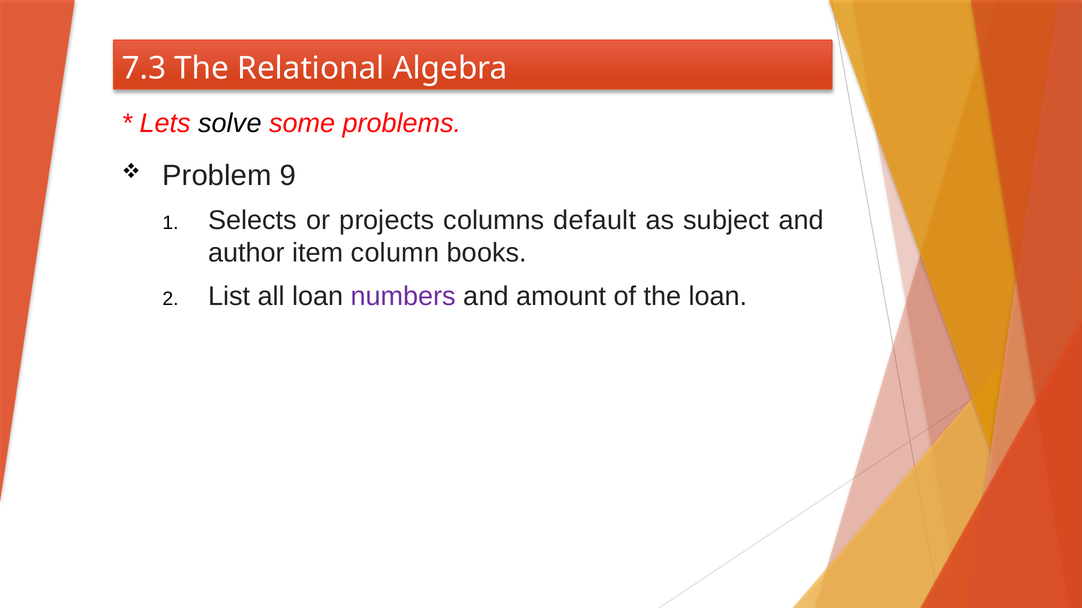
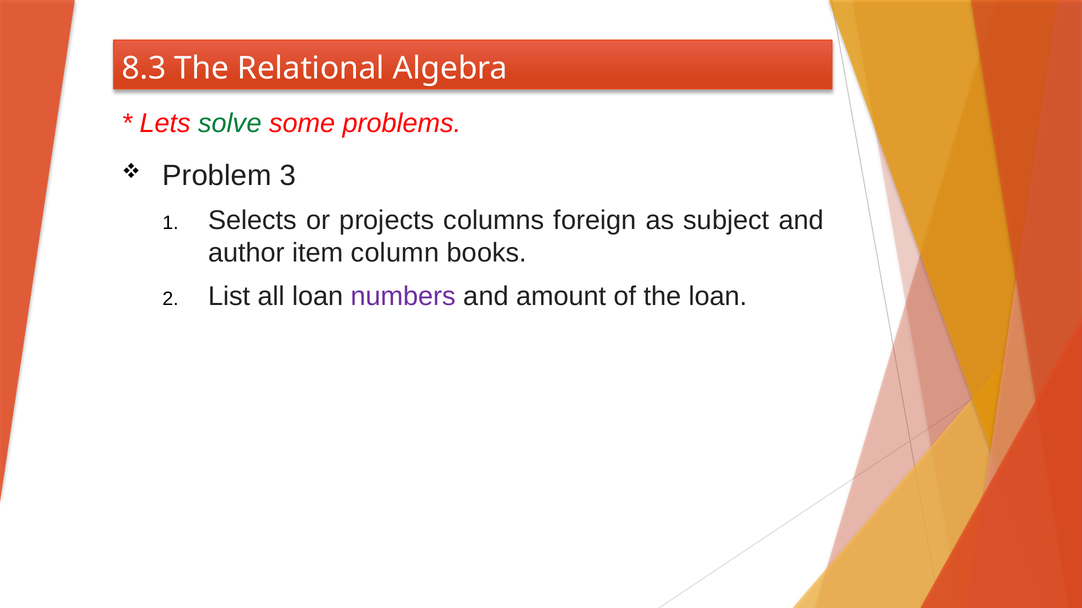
7.3: 7.3 -> 8.3
solve colour: black -> green
9: 9 -> 3
default: default -> foreign
